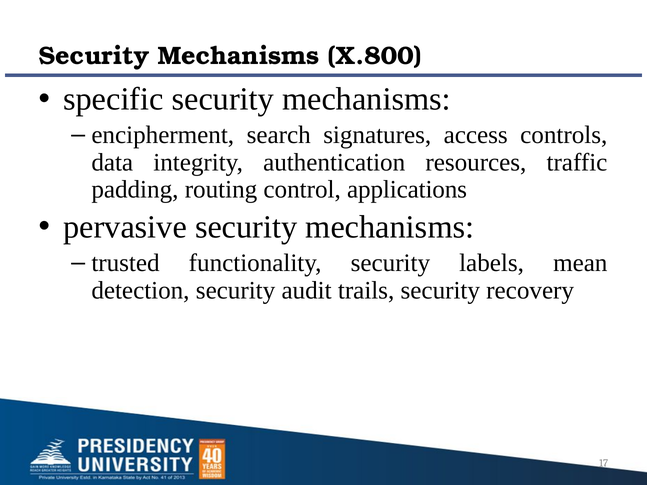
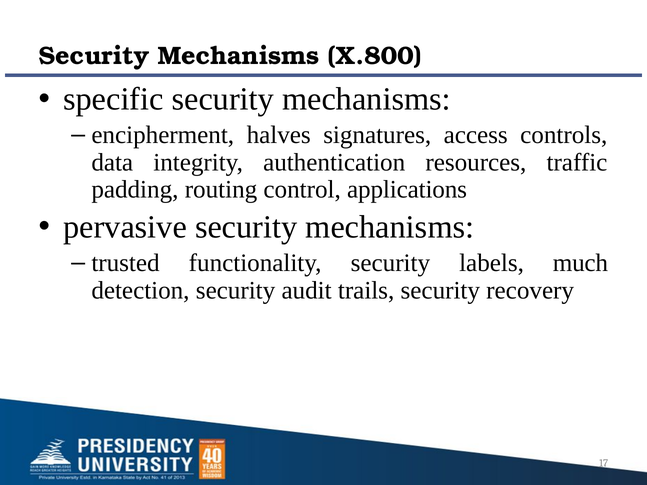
search: search -> halves
mean: mean -> much
